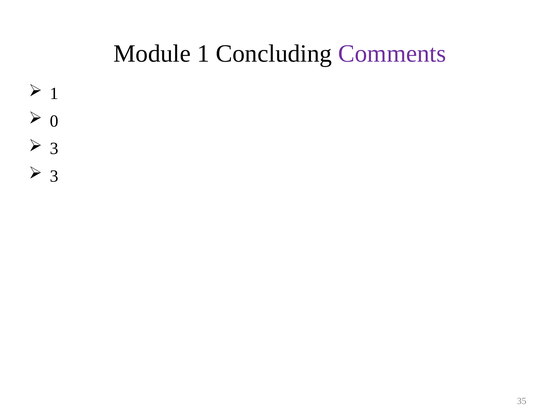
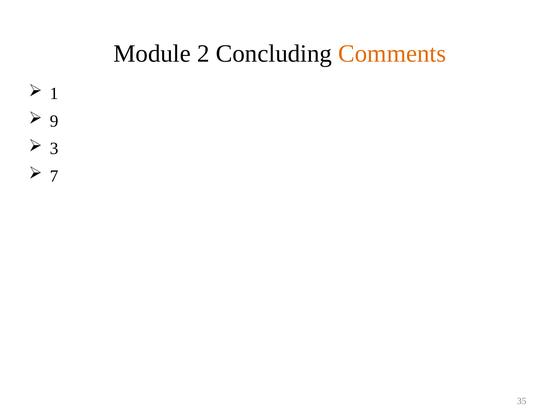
Module 1: 1 -> 2
Comments colour: purple -> orange
0: 0 -> 9
3 at (54, 176): 3 -> 7
